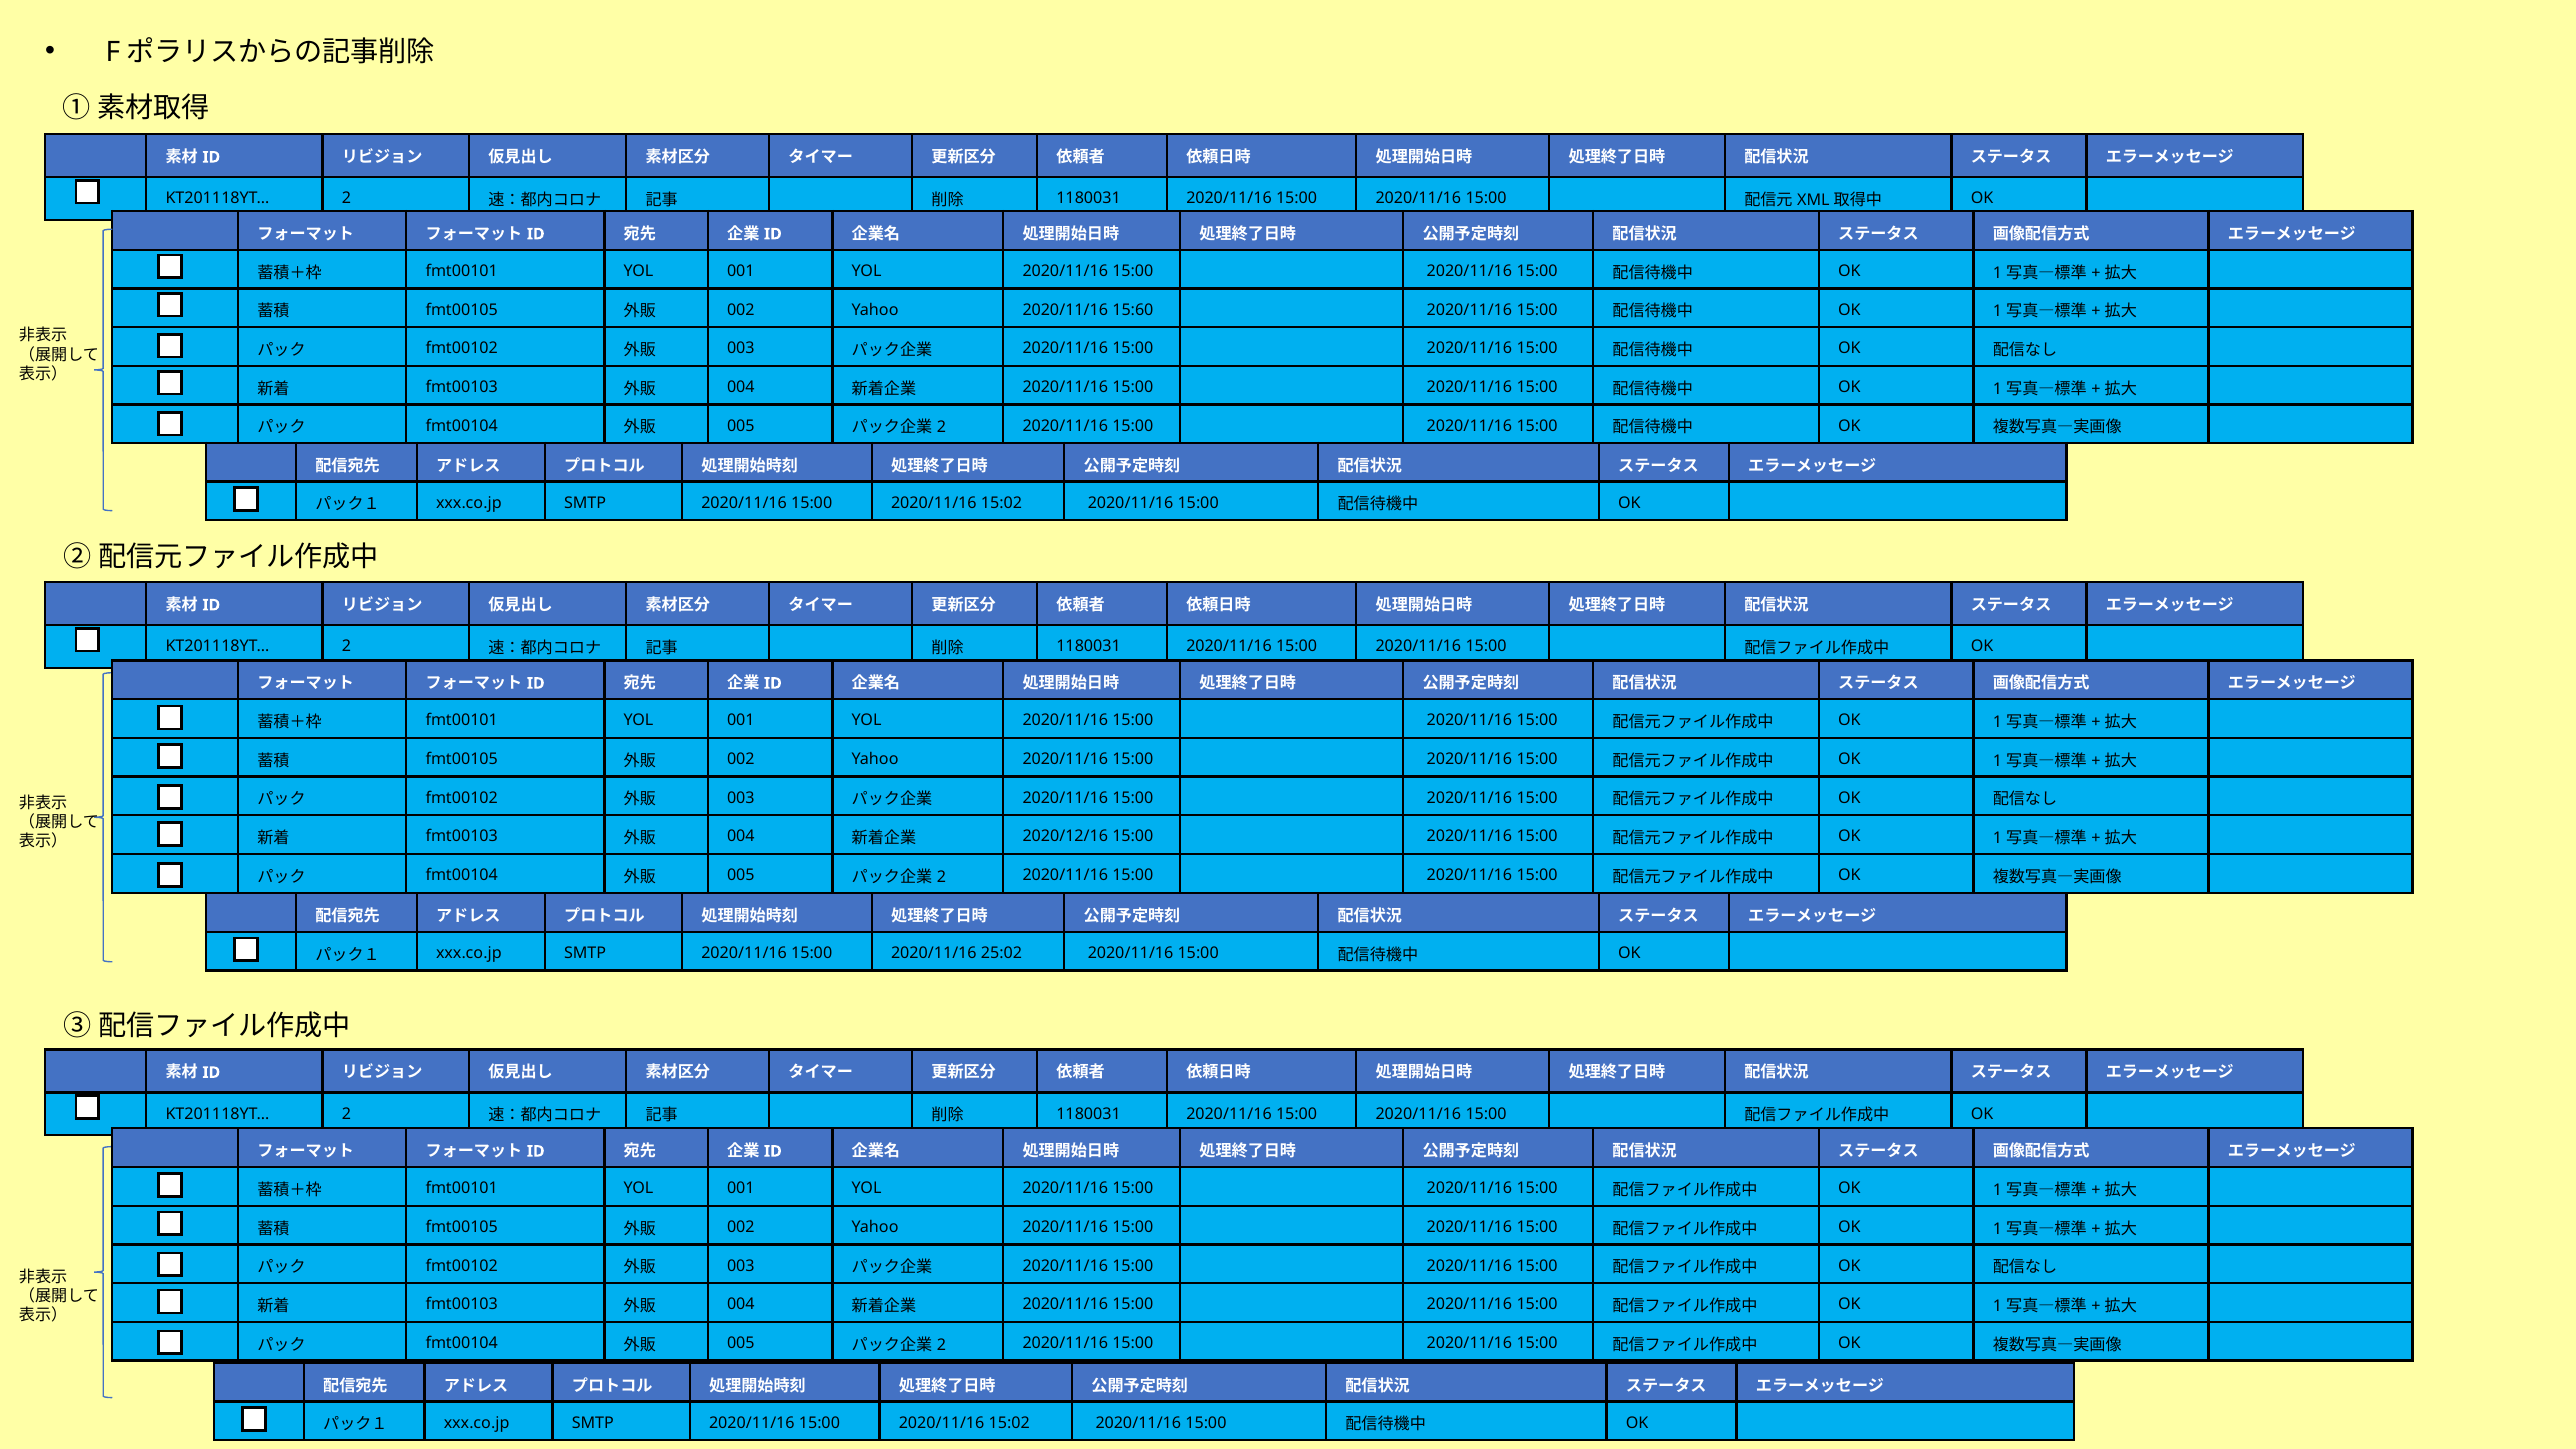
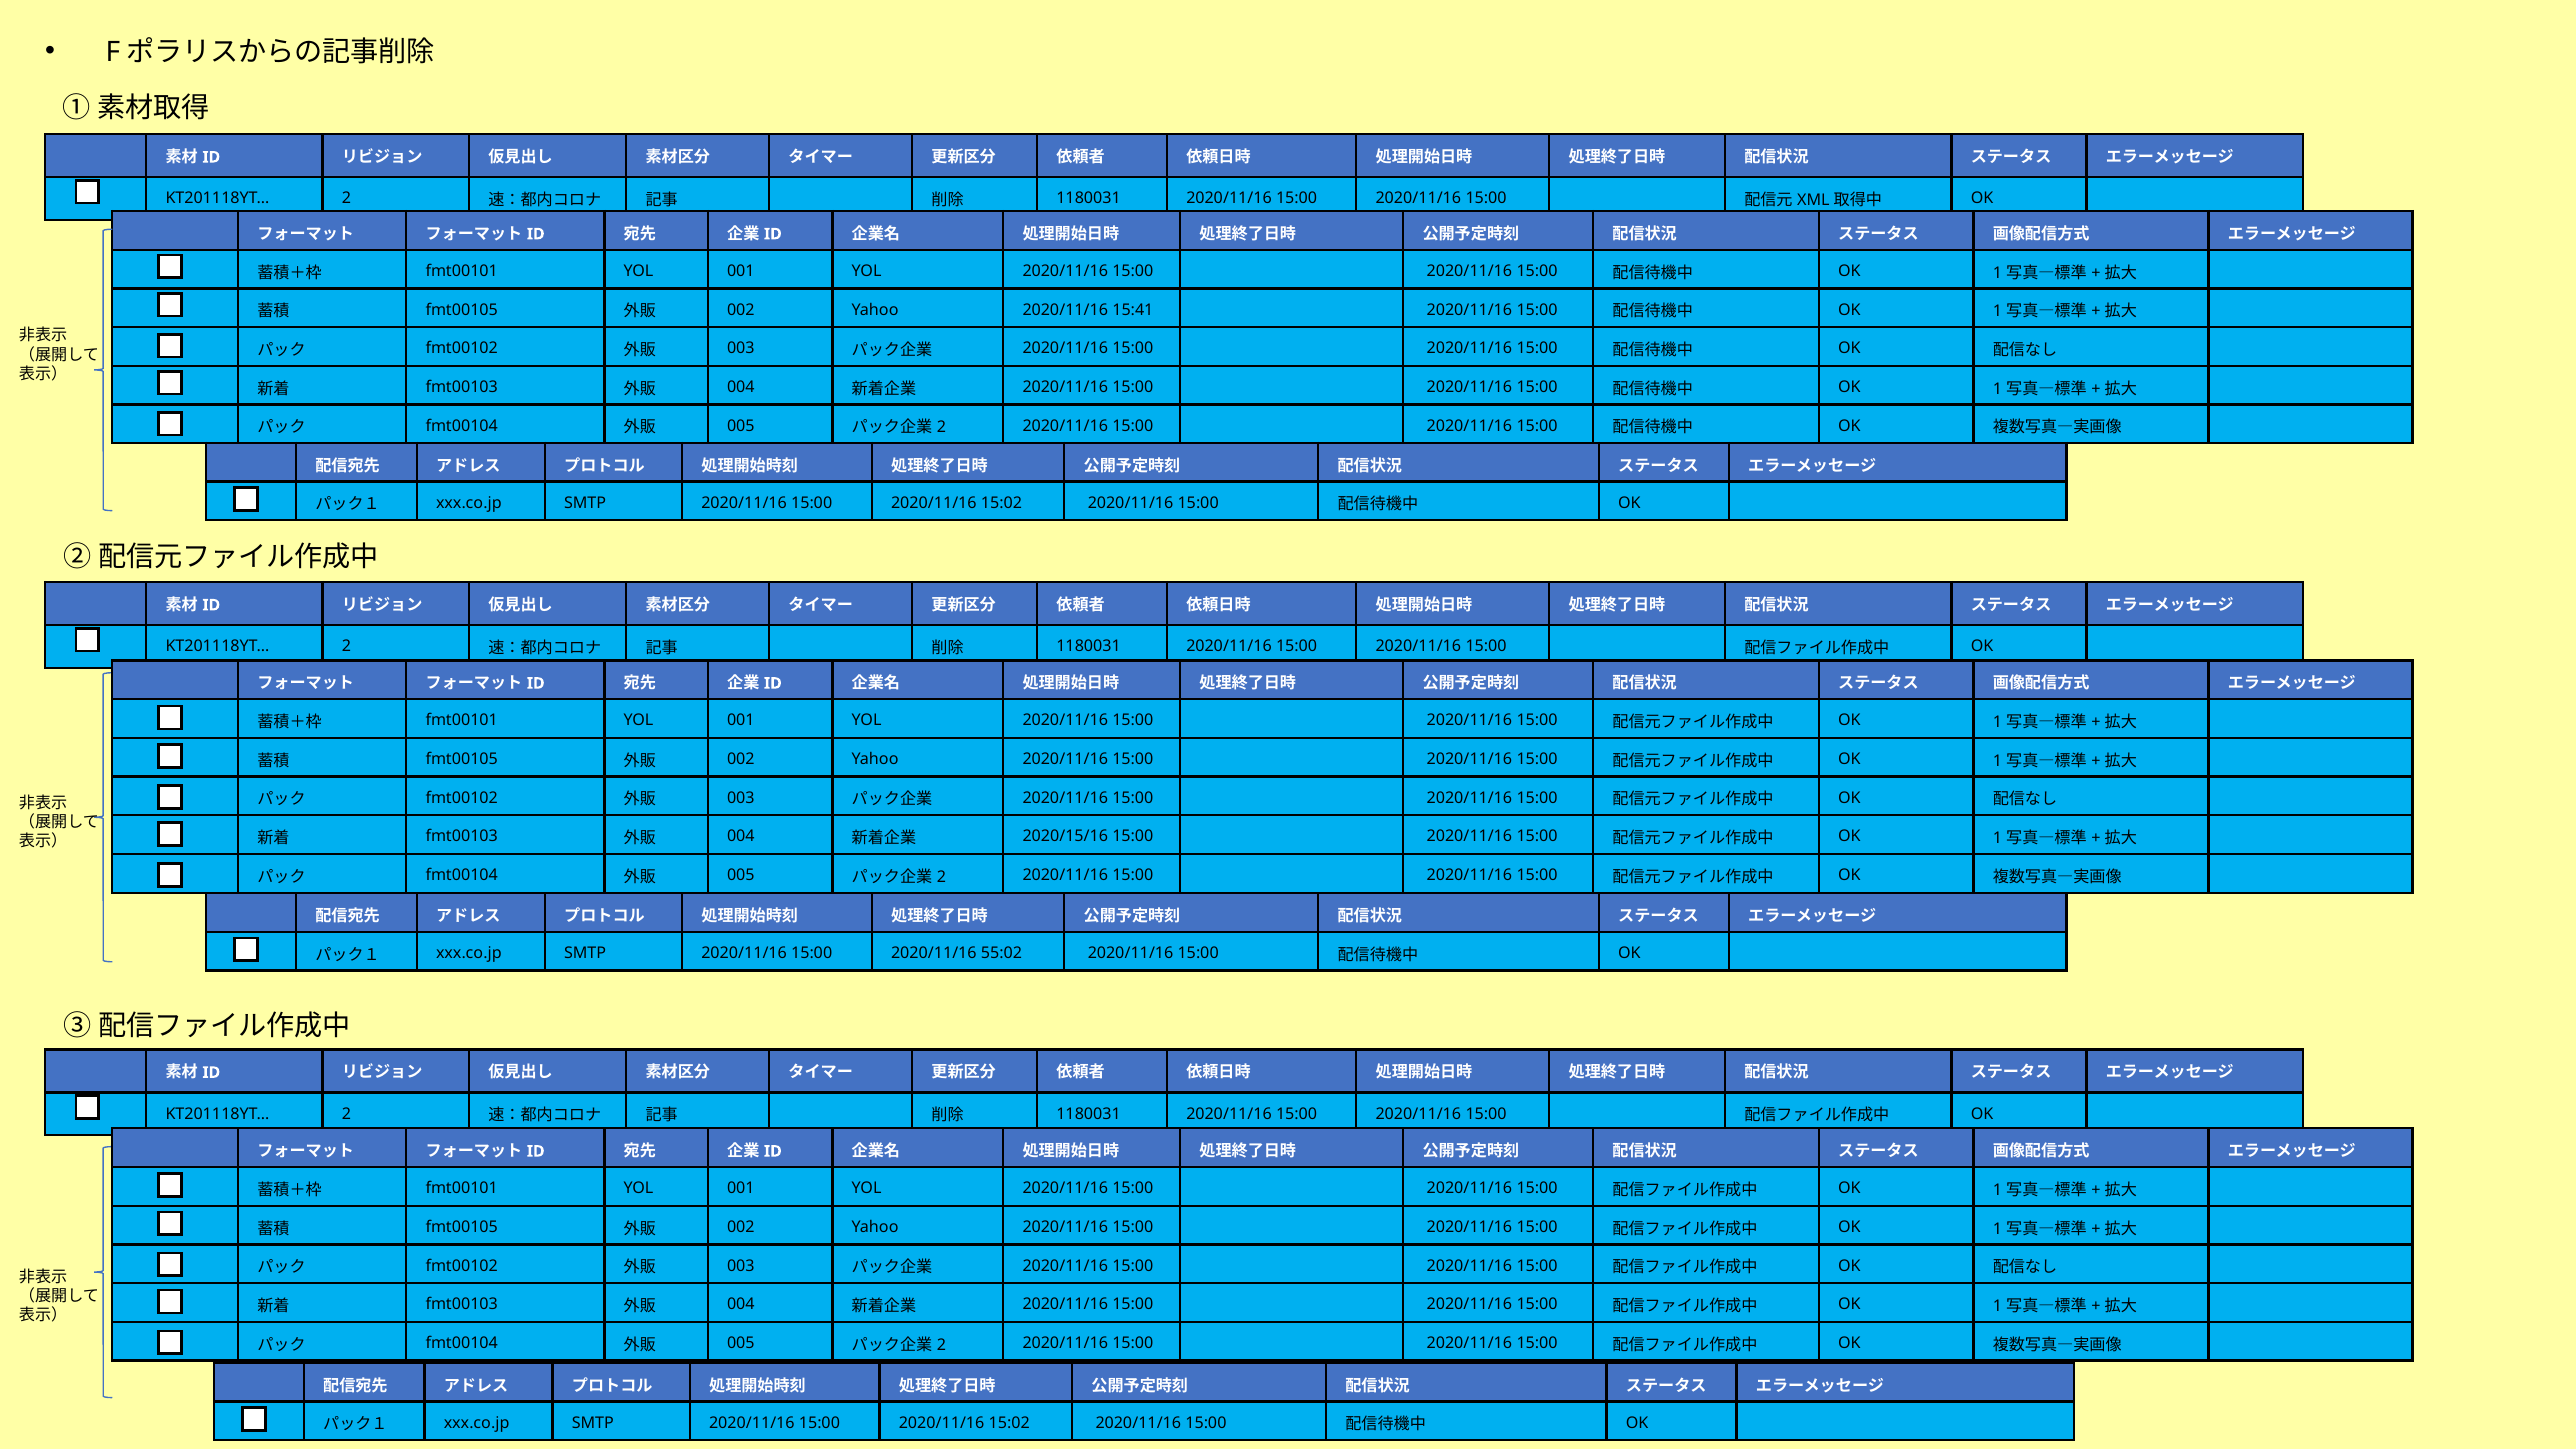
15:60: 15:60 -> 15:41
2020/12/16: 2020/12/16 -> 2020/15/16
25:02: 25:02 -> 55:02
